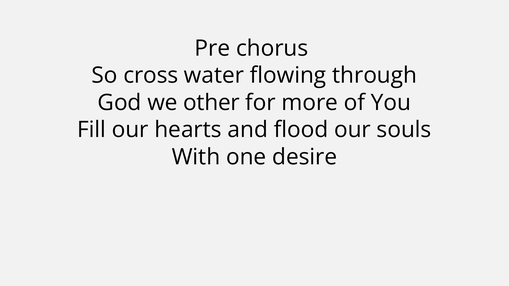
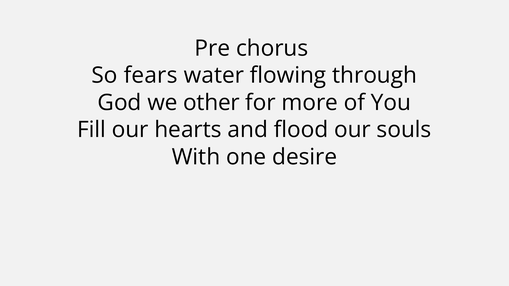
cross: cross -> fears
